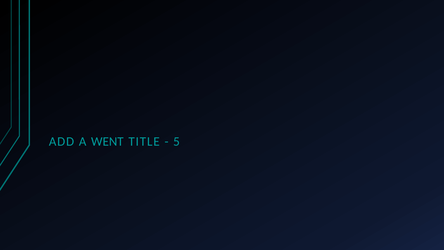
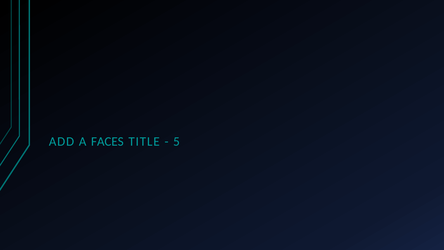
WENT: WENT -> FACES
